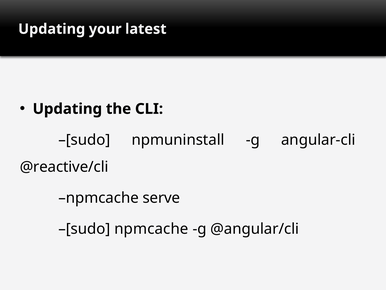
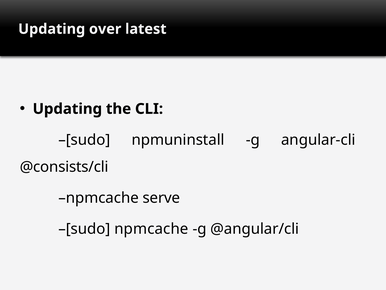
your: your -> over
@reactive/cli: @reactive/cli -> @consists/cli
